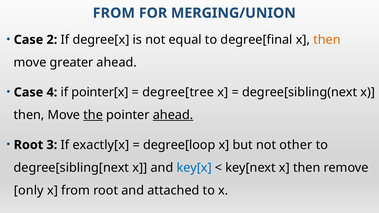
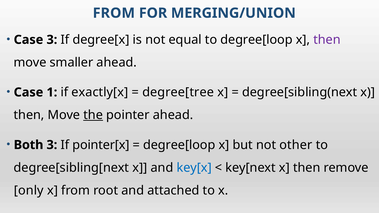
Case 2: 2 -> 3
to degree[final: degree[final -> degree[loop
then at (327, 40) colour: orange -> purple
greater: greater -> smaller
4: 4 -> 1
pointer[x: pointer[x -> exactly[x
ahead at (173, 115) underline: present -> none
Root at (28, 145): Root -> Both
exactly[x: exactly[x -> pointer[x
